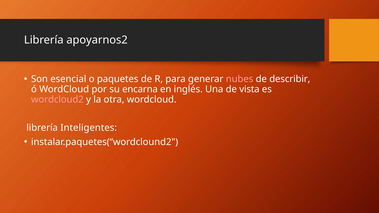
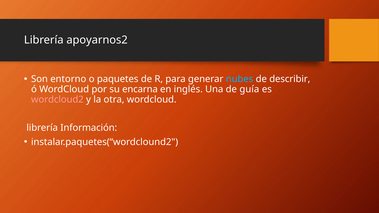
esencial: esencial -> entorno
nubes colour: pink -> light blue
vista: vista -> guía
Inteligentes: Inteligentes -> Información
